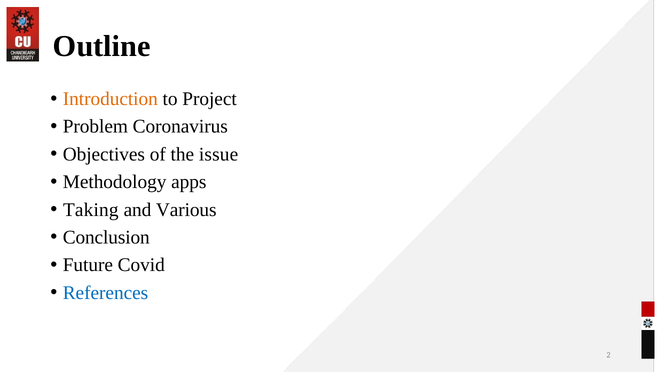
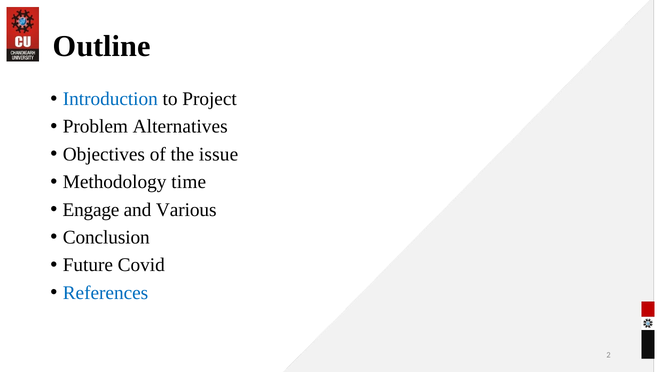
Introduction colour: orange -> blue
Coronavirus: Coronavirus -> Alternatives
apps: apps -> time
Taking: Taking -> Engage
